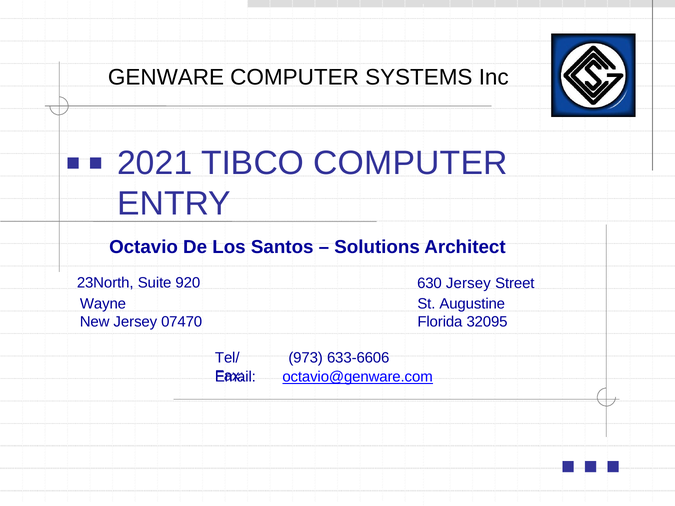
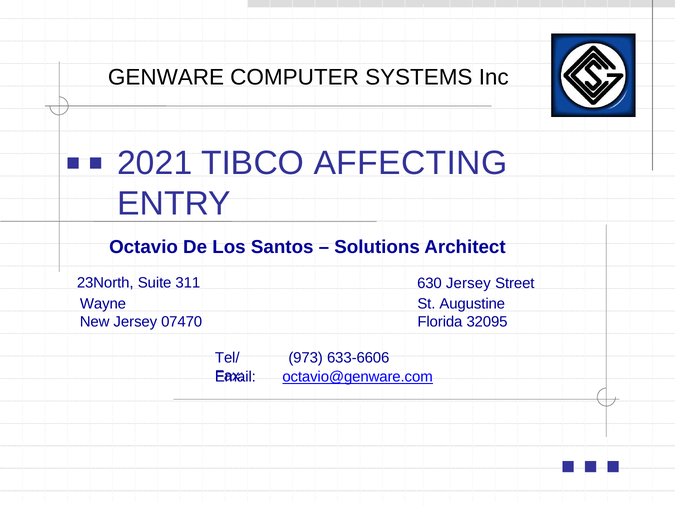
TIBCO COMPUTER: COMPUTER -> AFFECTING
920: 920 -> 311
